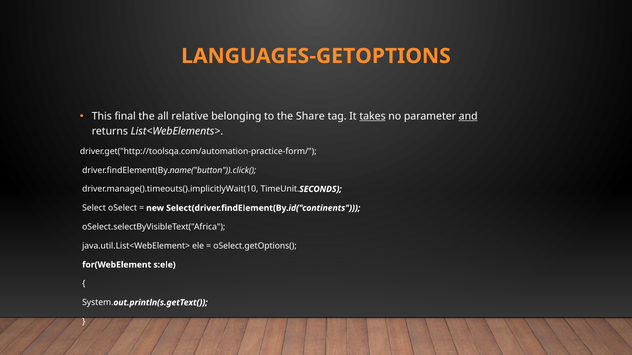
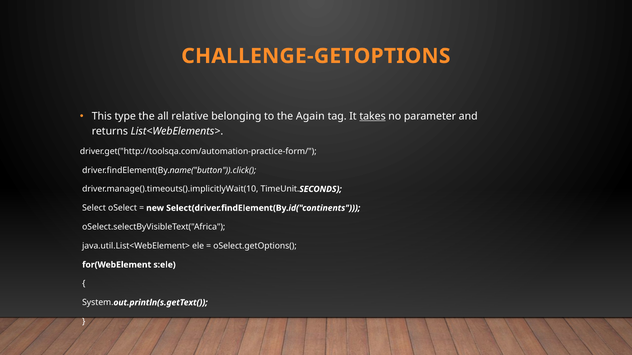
LANGUAGES-GETOPTIONS: LANGUAGES-GETOPTIONS -> CHALLENGE-GETOPTIONS
final: final -> type
Share: Share -> Again
and underline: present -> none
